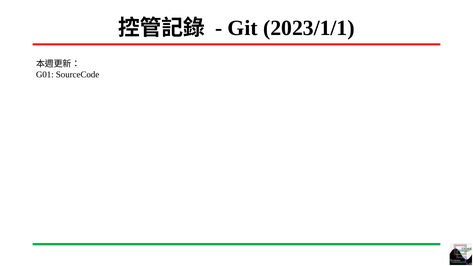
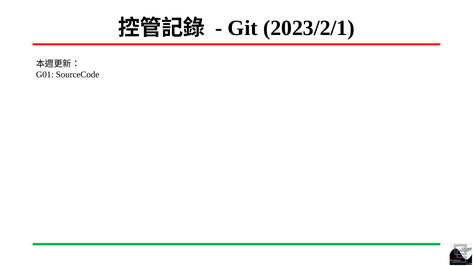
2023/1/1: 2023/1/1 -> 2023/2/1
